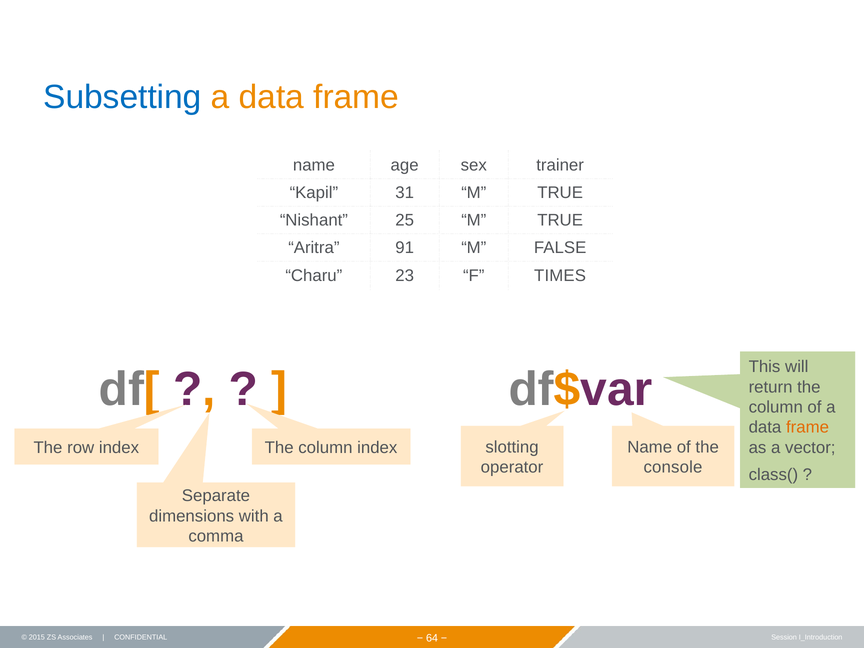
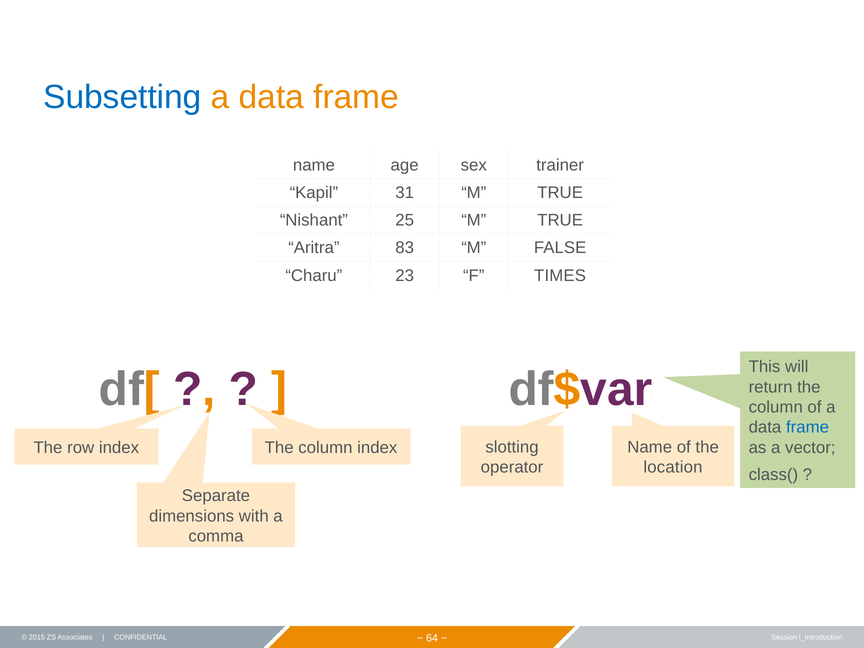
91: 91 -> 83
frame at (808, 427) colour: orange -> blue
console: console -> location
